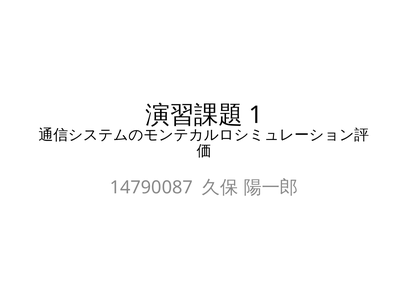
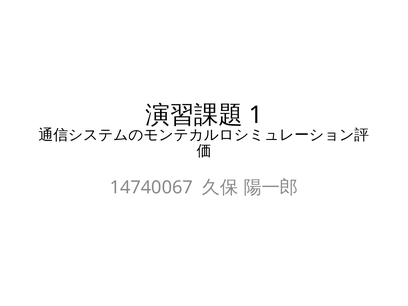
14790087: 14790087 -> 14740067
